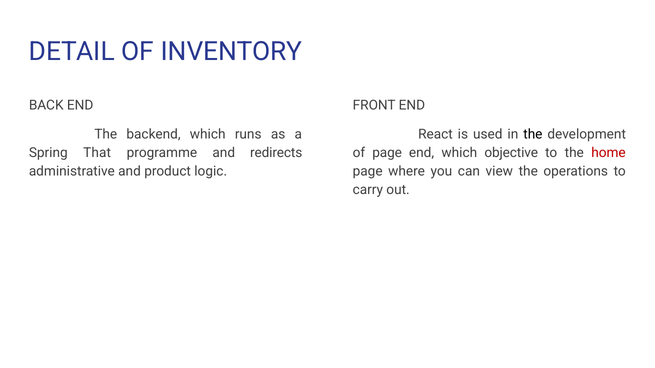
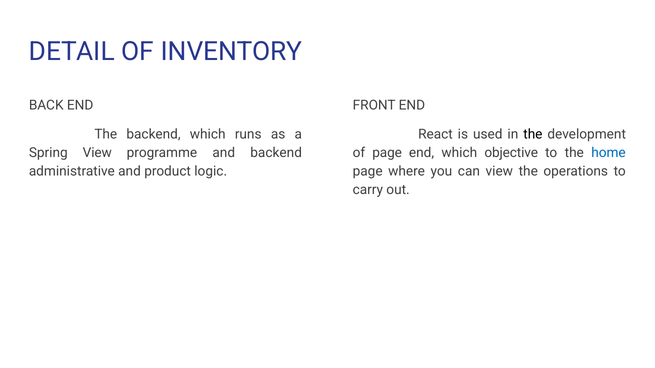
Spring That: That -> View
and redirects: redirects -> backend
home colour: red -> blue
